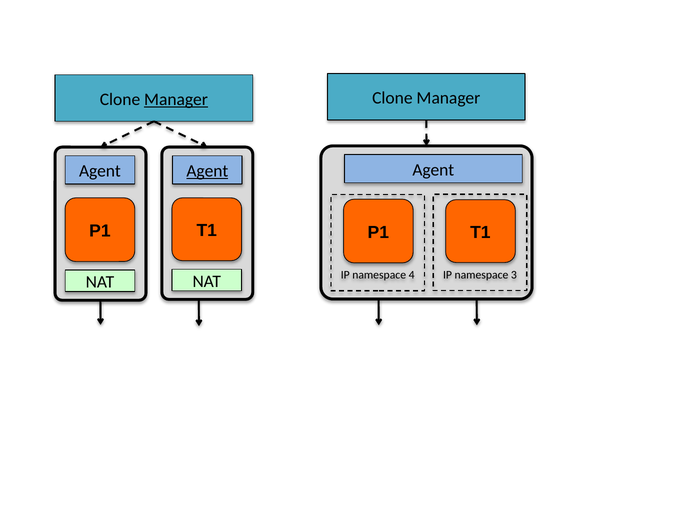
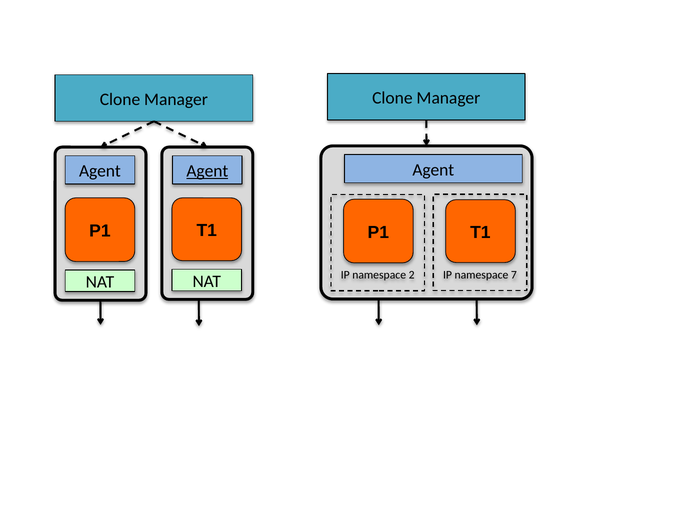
Manager at (176, 99) underline: present -> none
4: 4 -> 2
3: 3 -> 7
